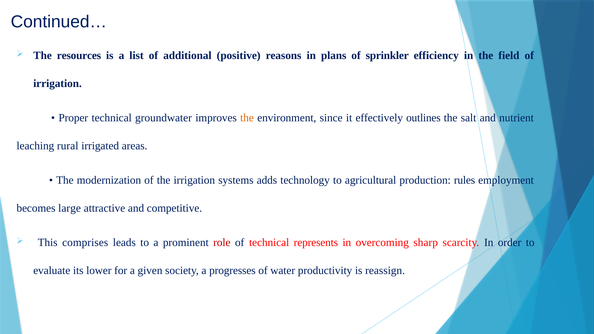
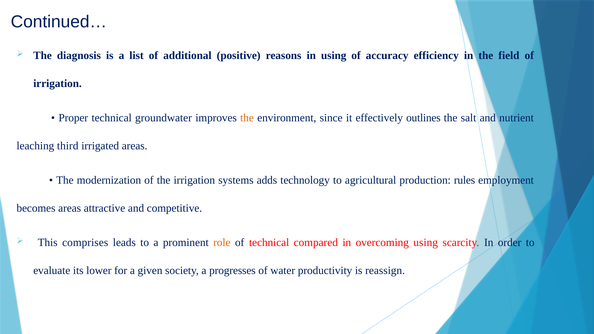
resources: resources -> diagnosis
in plans: plans -> using
sprinkler: sprinkler -> accuracy
rural: rural -> third
becomes large: large -> areas
role colour: red -> orange
represents: represents -> compared
overcoming sharp: sharp -> using
